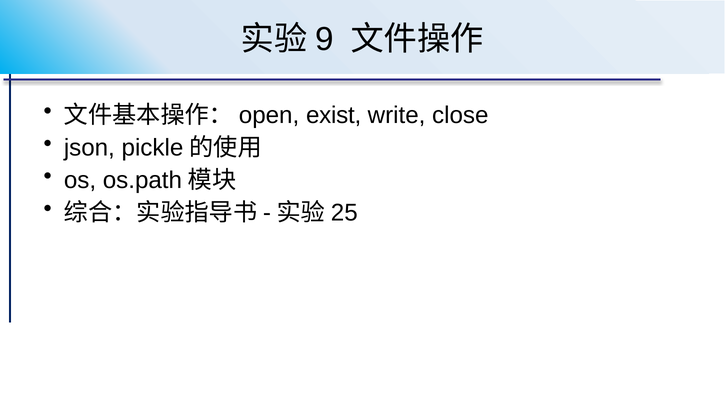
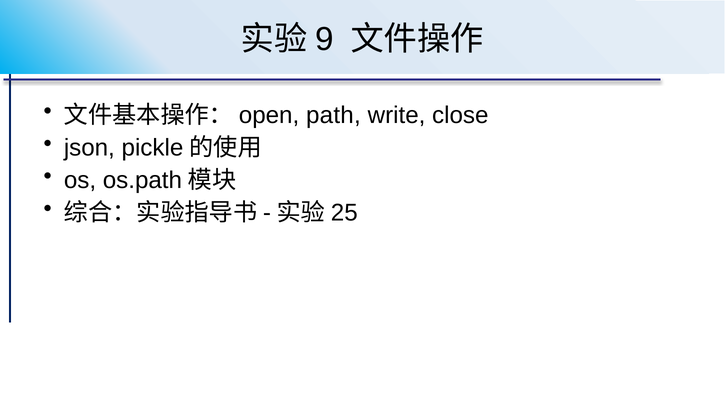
exist: exist -> path
